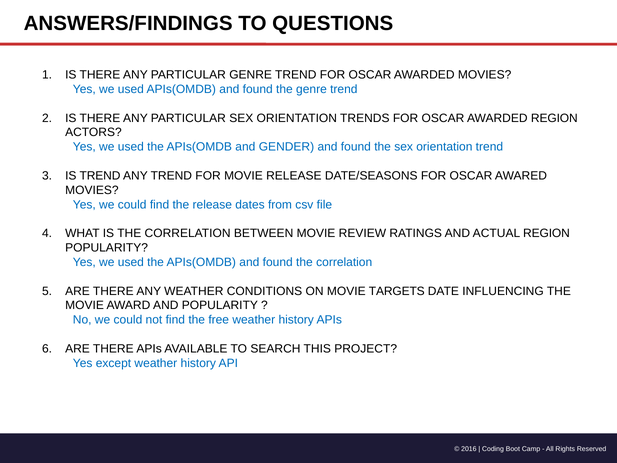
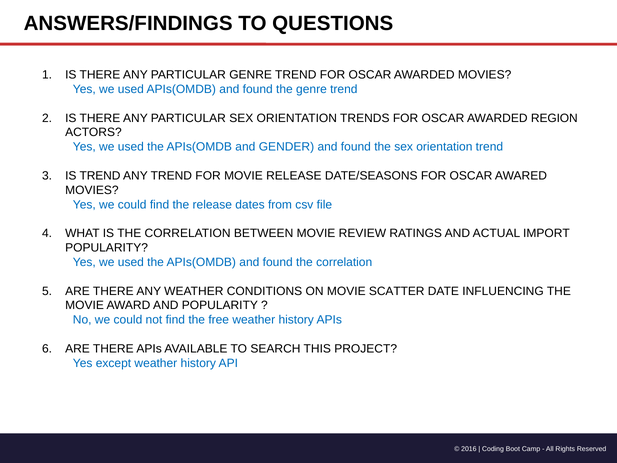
ACTUAL REGION: REGION -> IMPORT
TARGETS: TARGETS -> SCATTER
